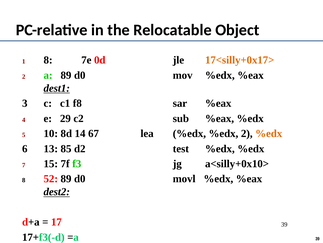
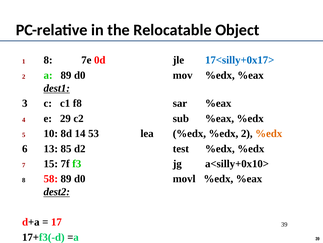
17<silly+0x17> colour: orange -> blue
67: 67 -> 53
52: 52 -> 58
